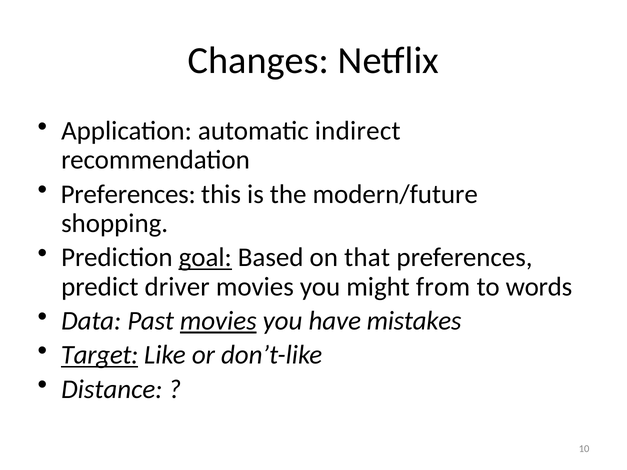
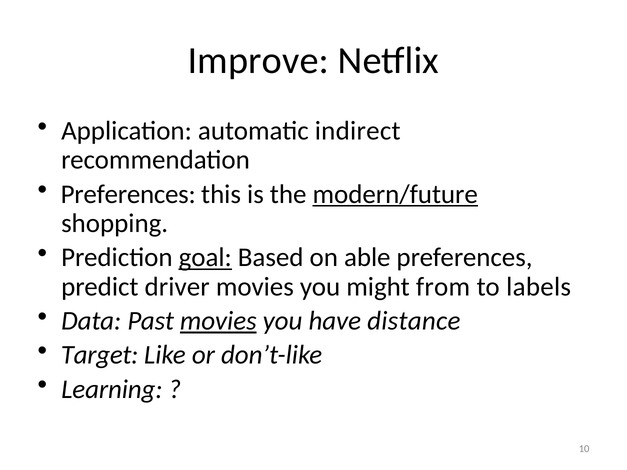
Changes: Changes -> Improve
modern/future underline: none -> present
that: that -> able
words: words -> labels
mistakes: mistakes -> distance
Target underline: present -> none
Distance: Distance -> Learning
